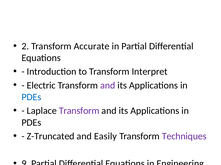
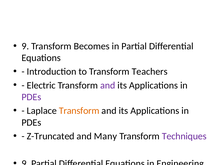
2 at (25, 46): 2 -> 9
Accurate: Accurate -> Becomes
Interpret: Interpret -> Teachers
PDEs at (31, 97) colour: blue -> purple
Transform at (79, 111) colour: purple -> orange
Easily: Easily -> Many
